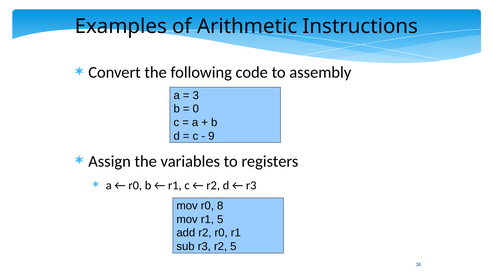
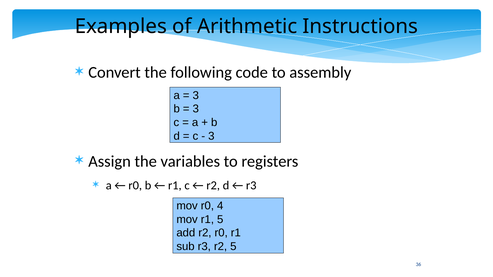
0 at (196, 109): 0 -> 3
9 at (211, 136): 9 -> 3
8: 8 -> 4
